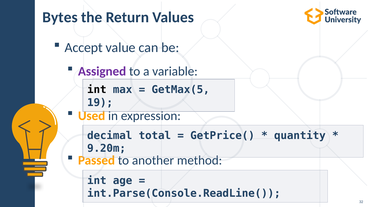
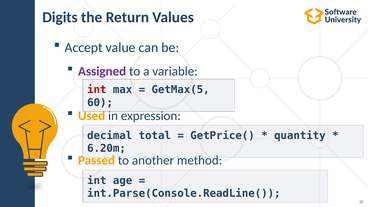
Bytes: Bytes -> Digits
int at (97, 90) colour: black -> red
19: 19 -> 60
9.20m: 9.20m -> 6.20m
